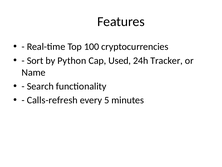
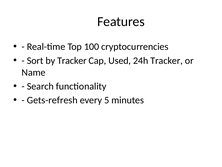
by Python: Python -> Tracker
Calls-refresh: Calls-refresh -> Gets-refresh
